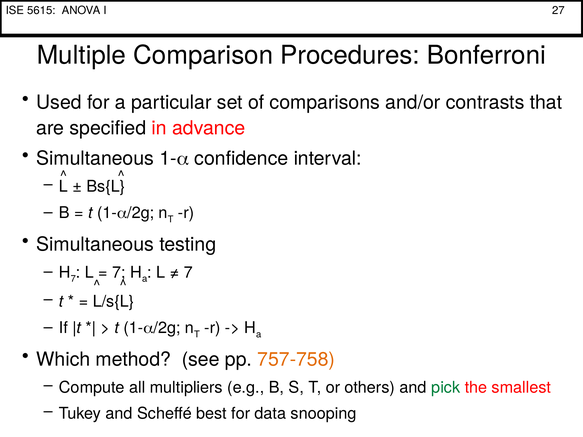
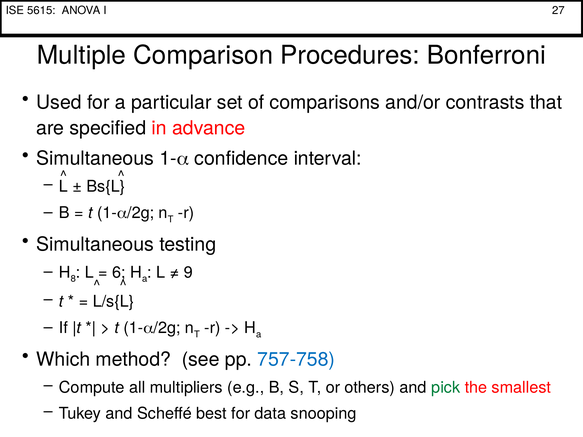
7 at (73, 279): 7 -> 8
7 at (119, 273): 7 -> 6
7 at (188, 273): 7 -> 9
757-758 colour: orange -> blue
